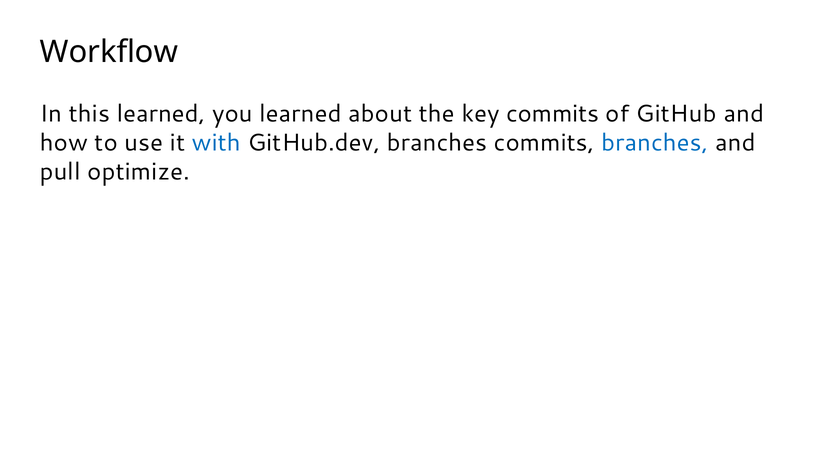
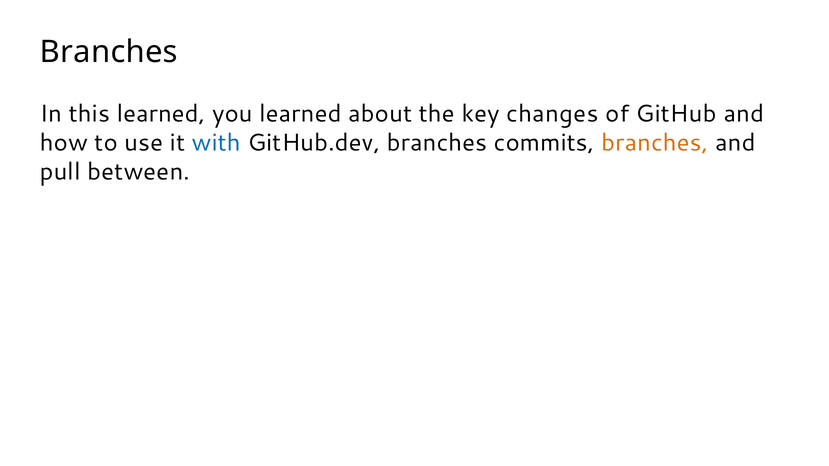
Workflow at (109, 52): Workflow -> Branches
key commits: commits -> changes
branches at (655, 143) colour: blue -> orange
optimize: optimize -> between
